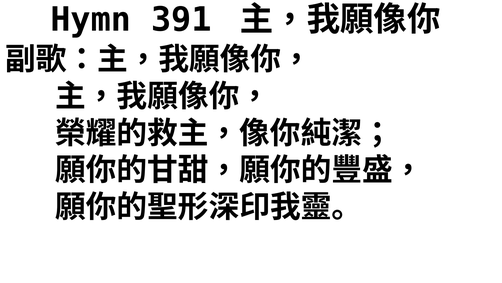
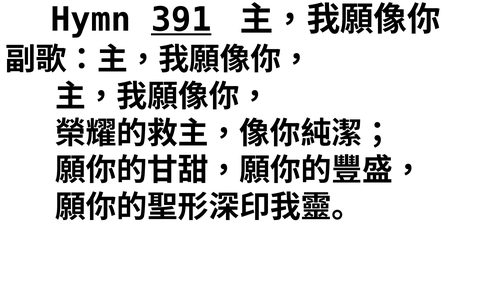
391 underline: none -> present
